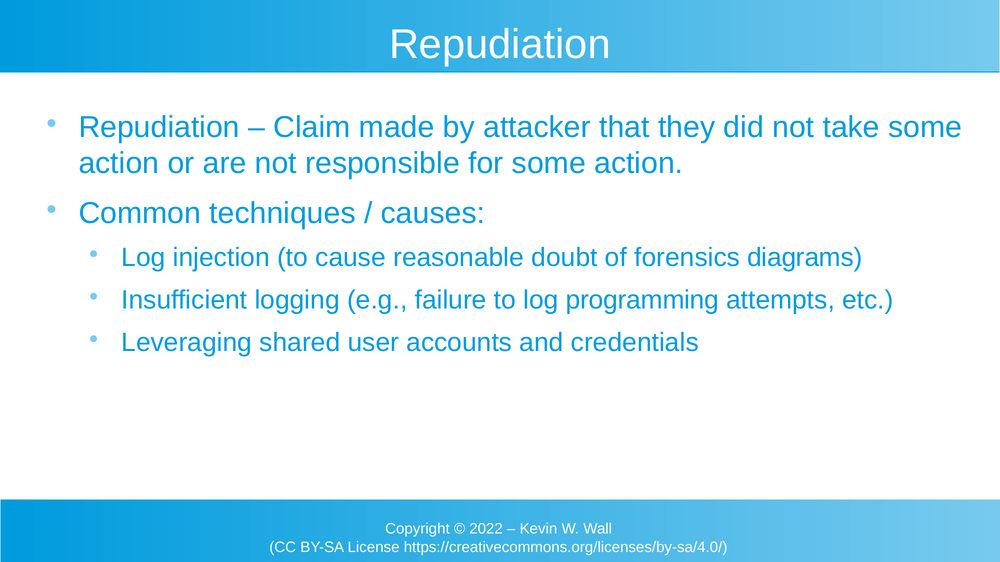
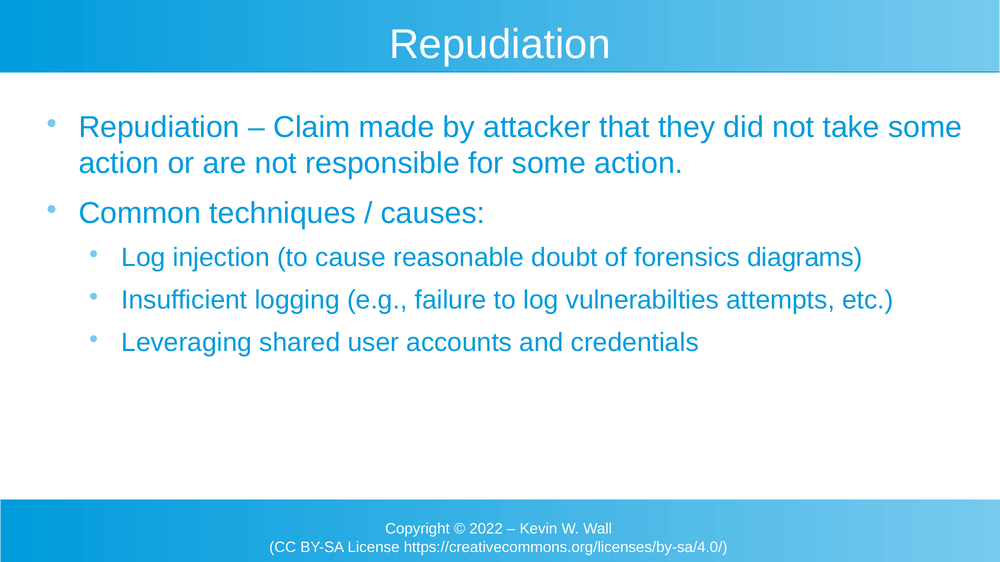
programming: programming -> vulnerabilties
